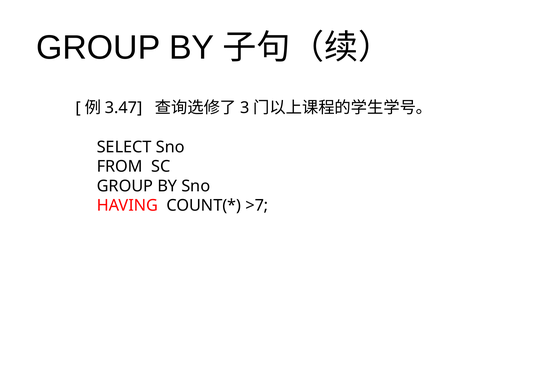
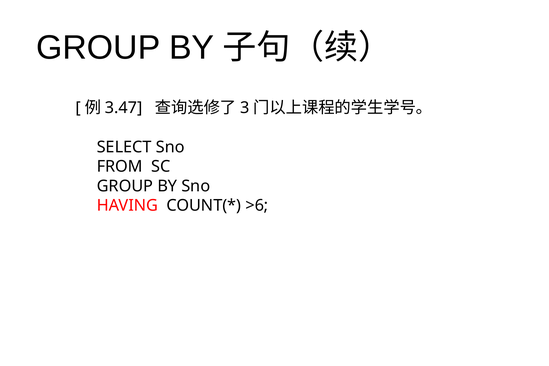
>7: >7 -> >6
